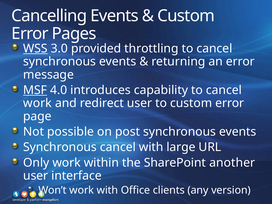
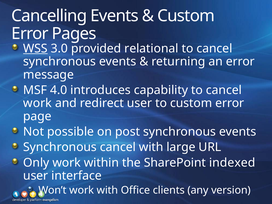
throttling: throttling -> relational
MSF underline: present -> none
another: another -> indexed
